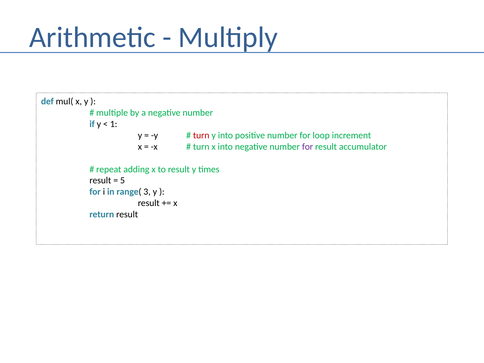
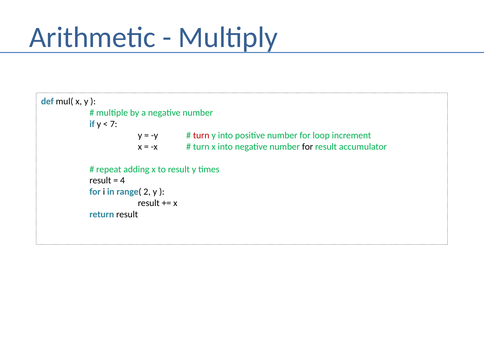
1: 1 -> 7
for at (308, 147) colour: purple -> black
5: 5 -> 4
3: 3 -> 2
